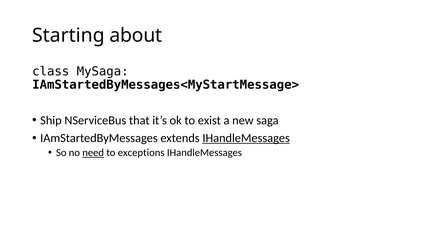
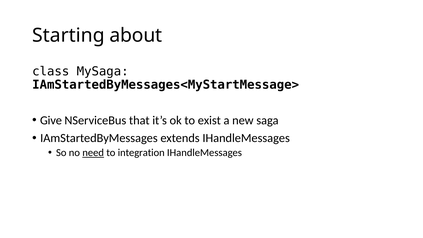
Ship: Ship -> Give
IHandleMessages at (246, 138) underline: present -> none
exceptions: exceptions -> integration
